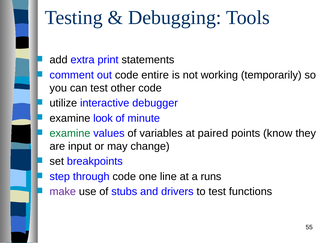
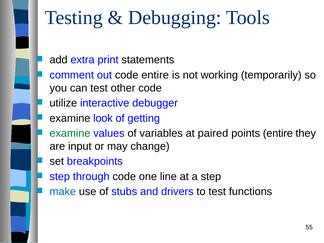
minute: minute -> getting
points know: know -> entire
a runs: runs -> step
make colour: purple -> blue
